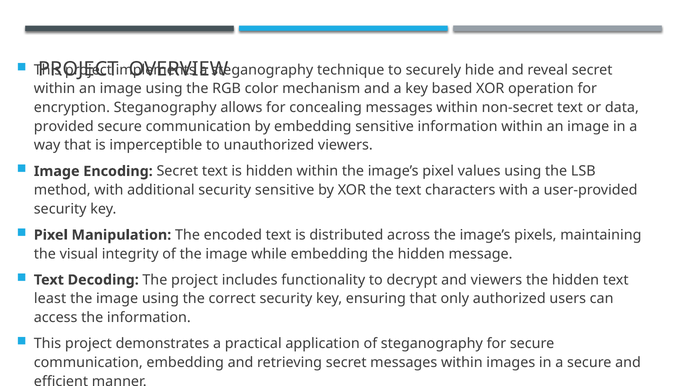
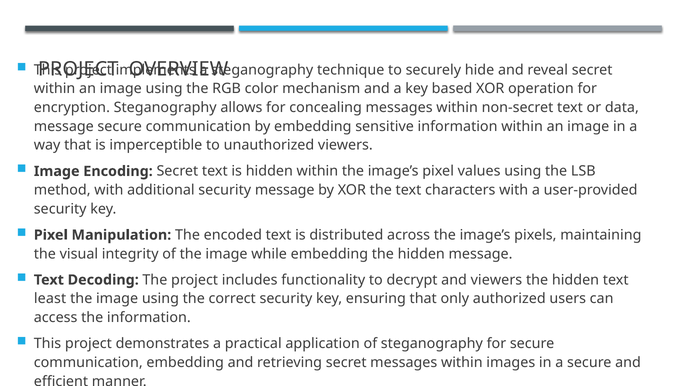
provided at (64, 127): provided -> message
security sensitive: sensitive -> message
